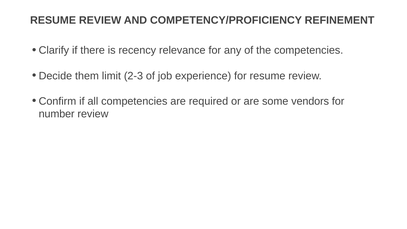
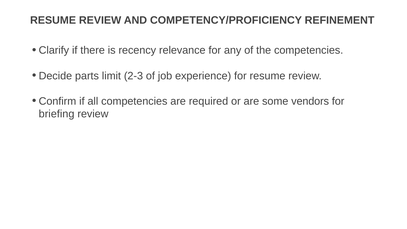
them: them -> parts
number: number -> briefing
